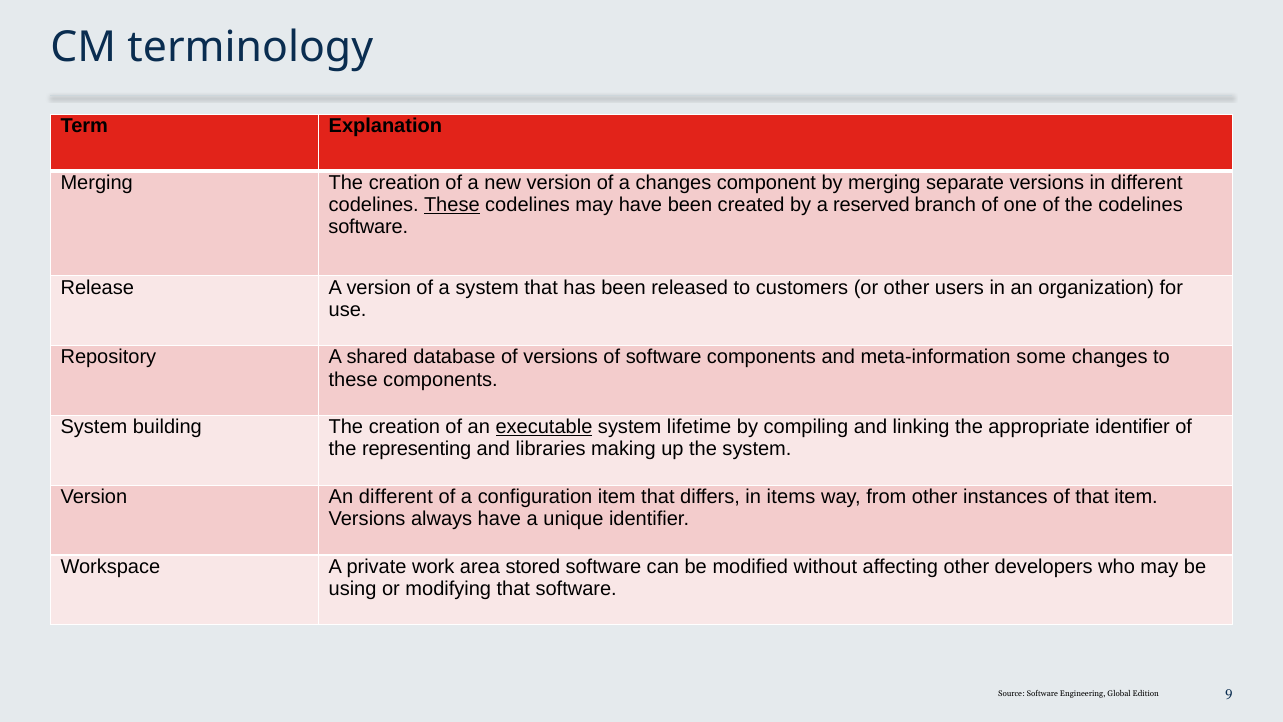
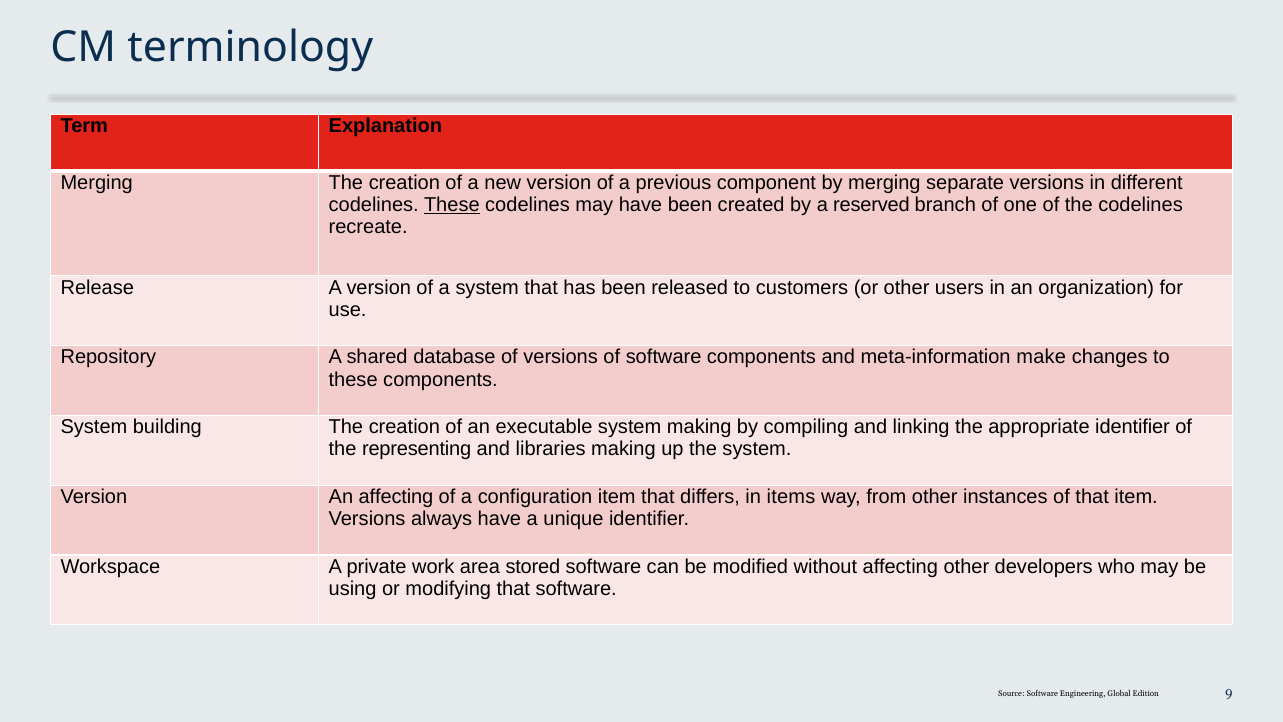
a changes: changes -> previous
software at (368, 227): software -> recreate
some: some -> make
executable underline: present -> none
system lifetime: lifetime -> making
An different: different -> affecting
